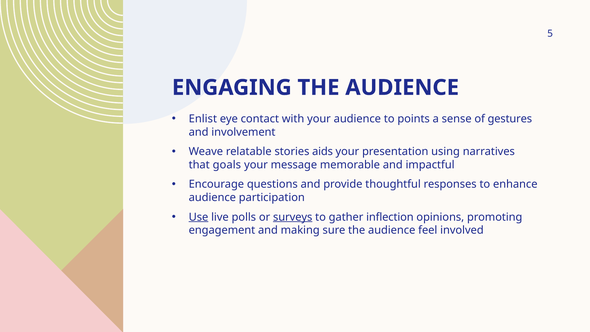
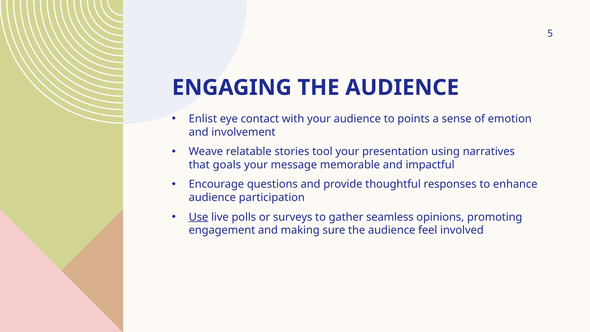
gestures: gestures -> emotion
aids: aids -> tool
surveys underline: present -> none
inflection: inflection -> seamless
